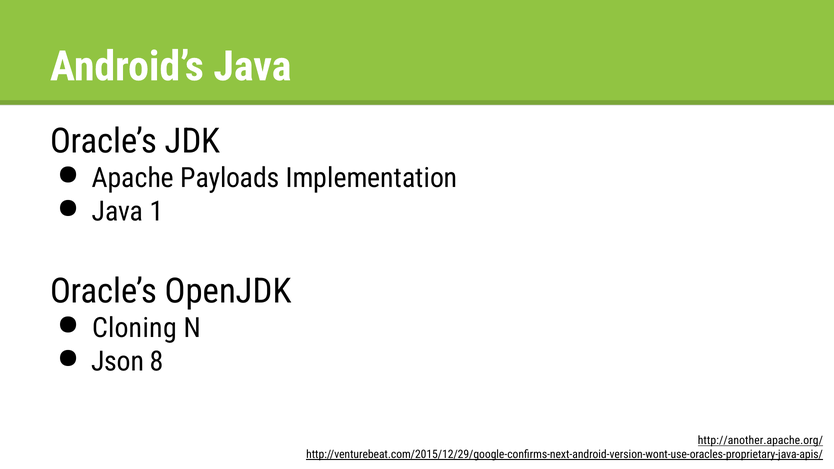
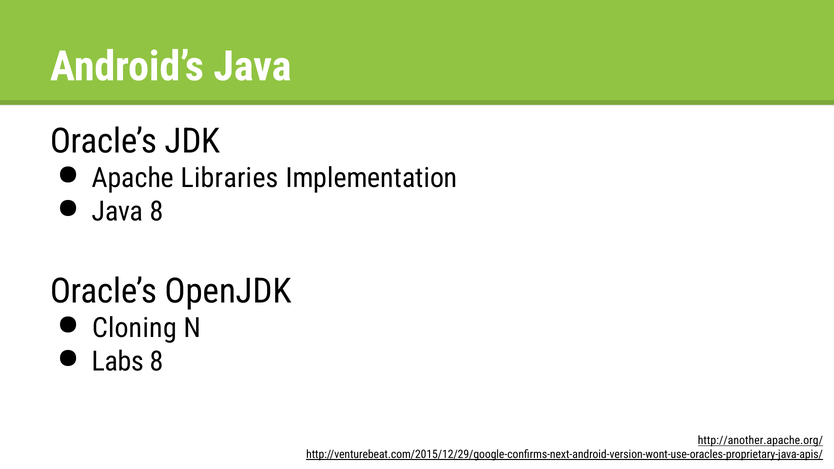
Payloads: Payloads -> Libraries
Java 1: 1 -> 8
Json: Json -> Labs
